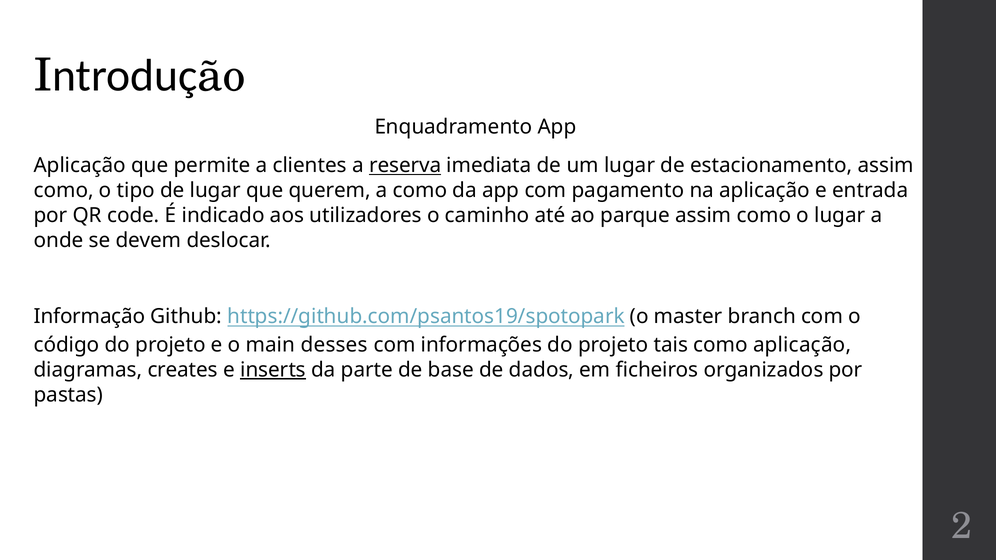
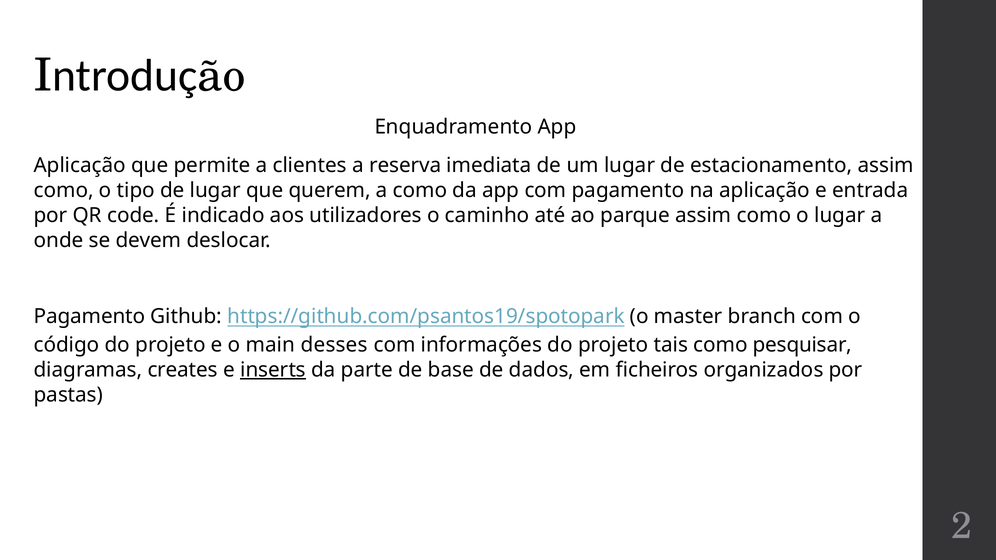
reserva underline: present -> none
Informação at (89, 317): Informação -> Pagamento
como aplicação: aplicação -> pesquisar
